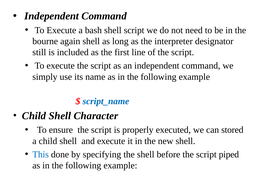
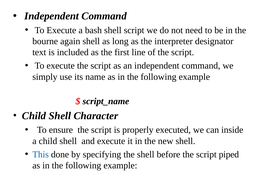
still: still -> text
script_name colour: blue -> black
stored: stored -> inside
